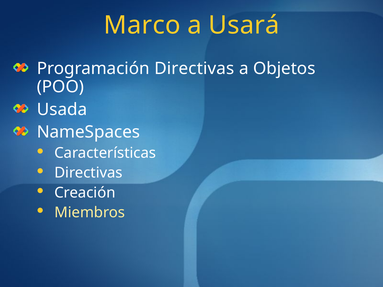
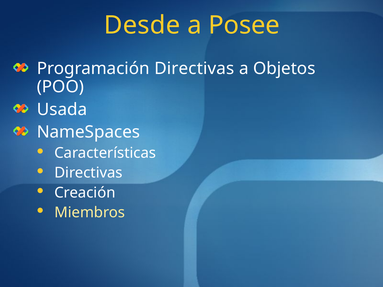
Marco: Marco -> Desde
Usará: Usará -> Posee
